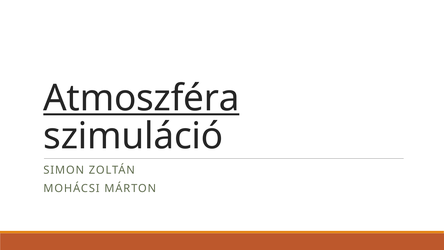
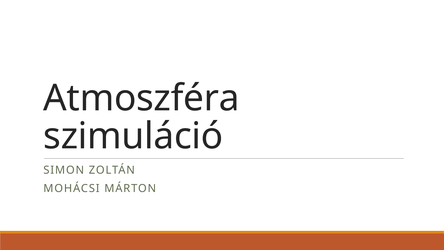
Atmoszféra underline: present -> none
